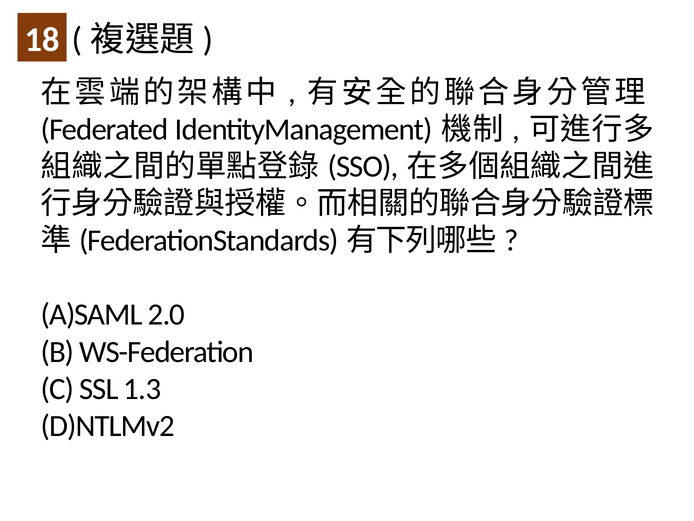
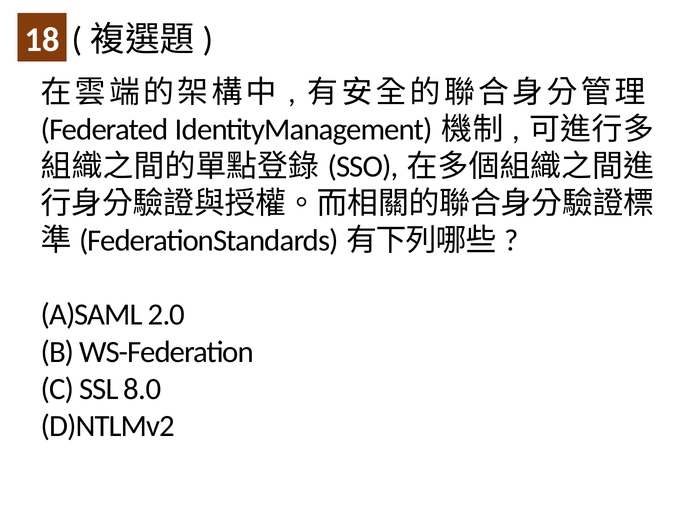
1.3: 1.3 -> 8.0
